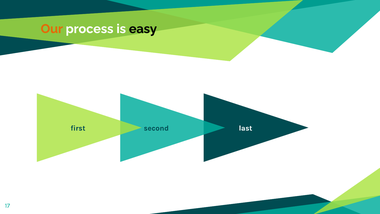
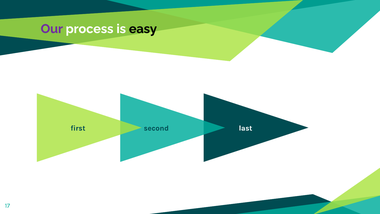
Our colour: orange -> purple
